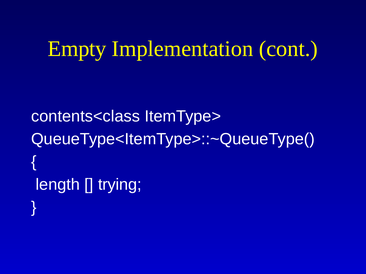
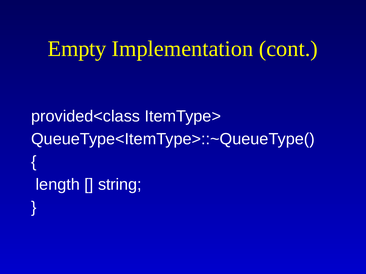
contents<class: contents<class -> provided<class
trying: trying -> string
